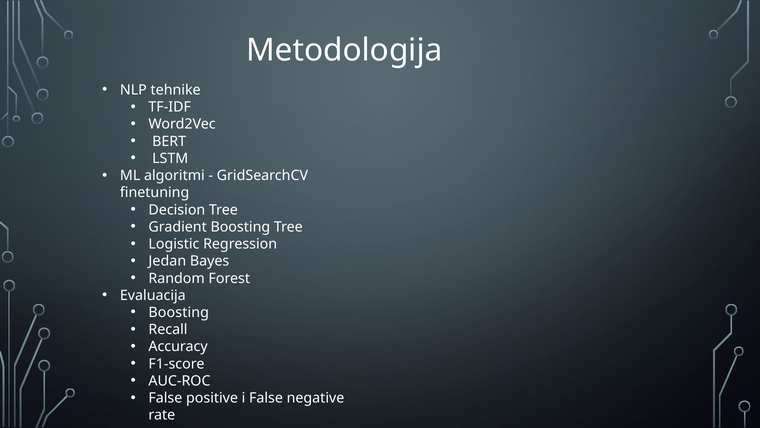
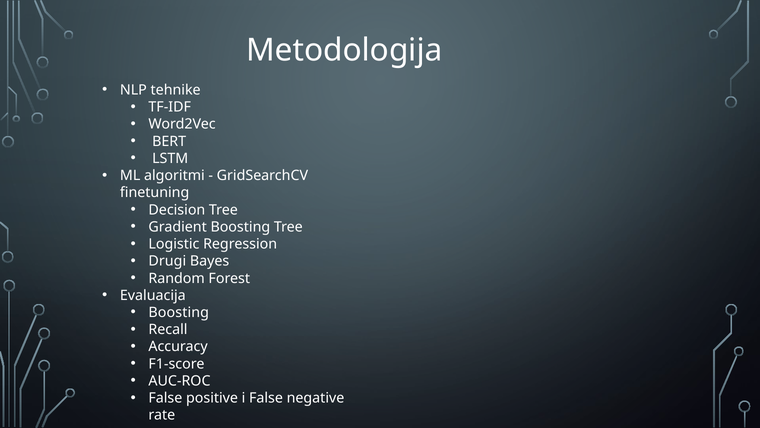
Jedan: Jedan -> Drugi
